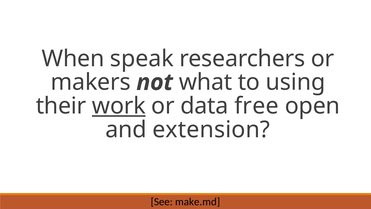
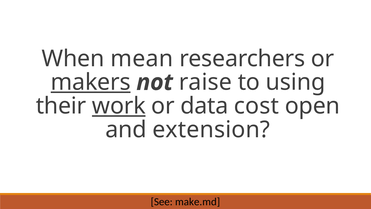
speak: speak -> mean
makers underline: none -> present
what: what -> raise
free: free -> cost
